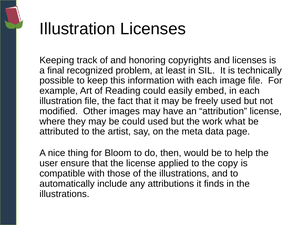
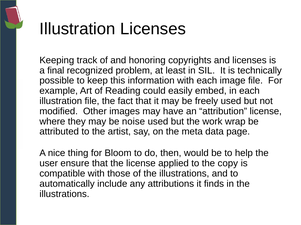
be could: could -> noise
what: what -> wrap
